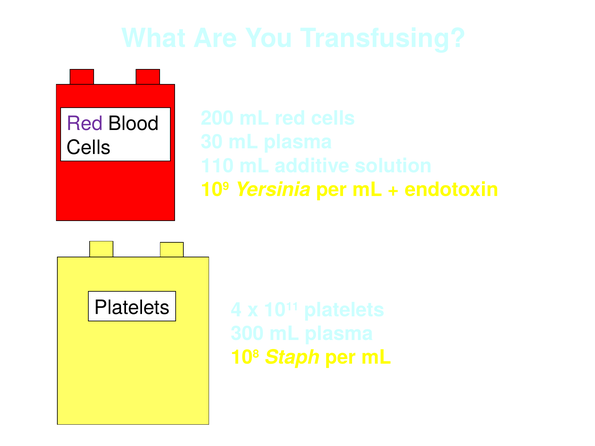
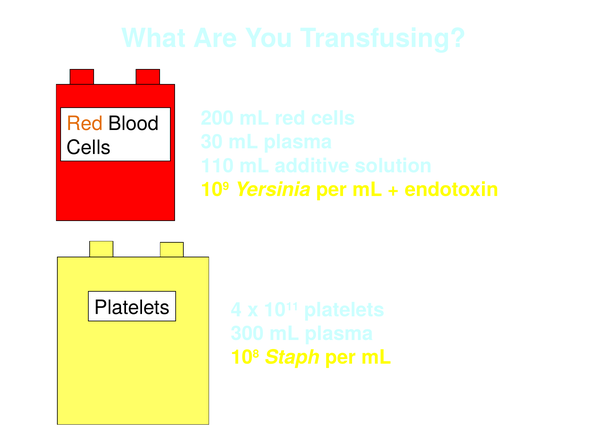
Red at (85, 124) colour: purple -> orange
